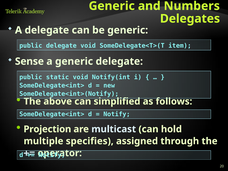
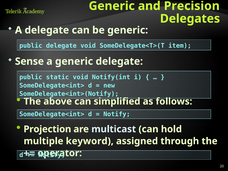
Numbers: Numbers -> Precision
specifies: specifies -> keyword
